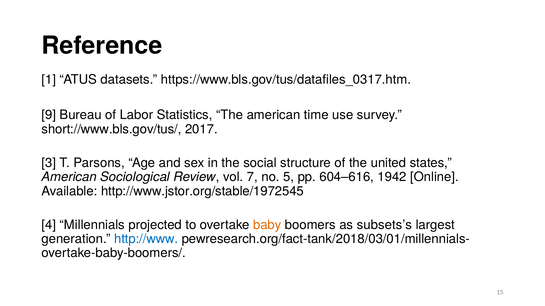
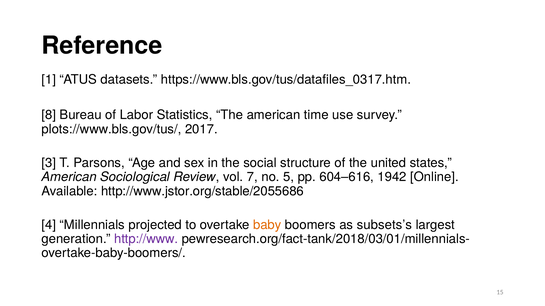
9: 9 -> 8
short://www.bls.gov/tus/: short://www.bls.gov/tus/ -> plots://www.bls.gov/tus/
http://www.jstor.org/stable/1972545: http://www.jstor.org/stable/1972545 -> http://www.jstor.org/stable/2055686
http://www colour: blue -> purple
